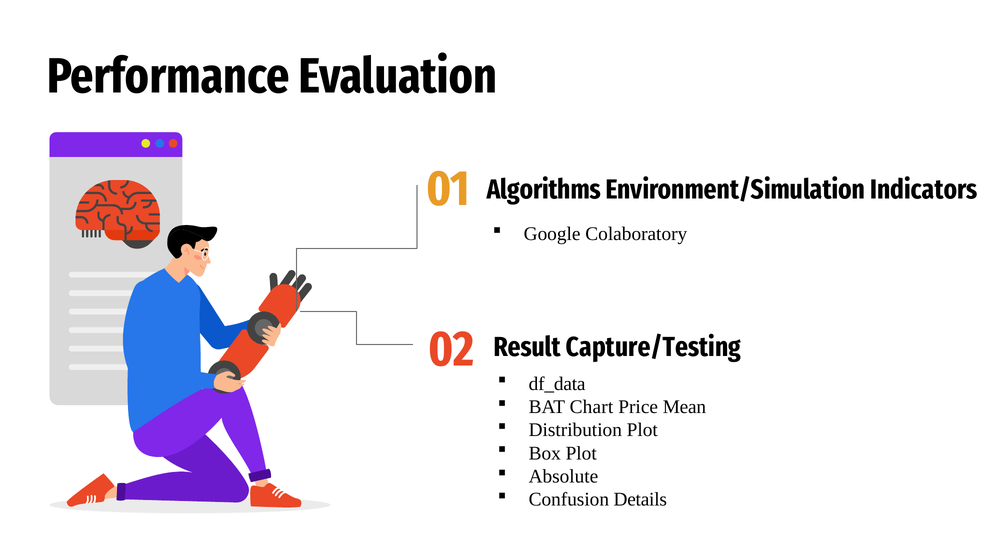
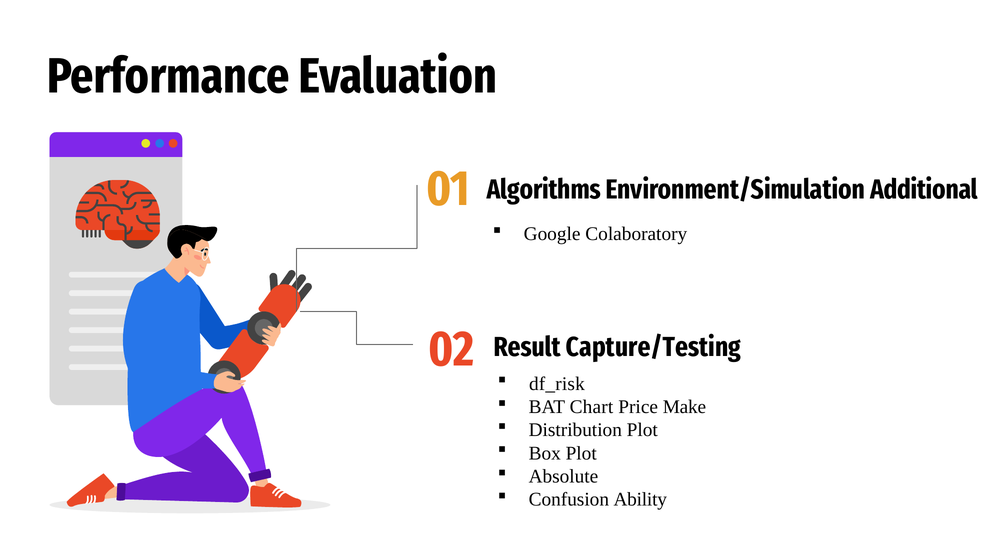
Indicators: Indicators -> Additional
df_data: df_data -> df_risk
Mean: Mean -> Make
Details: Details -> Ability
